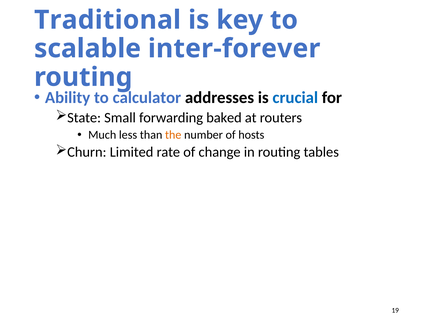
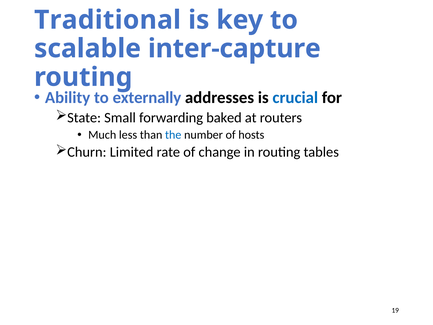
inter-forever: inter-forever -> inter-capture
calculator: calculator -> externally
the colour: orange -> blue
